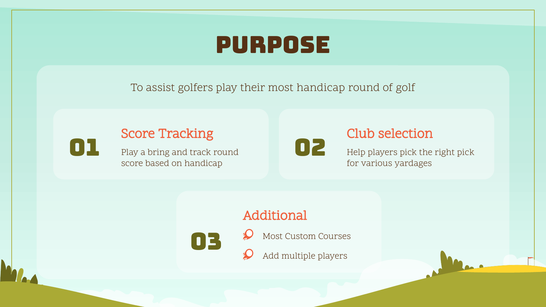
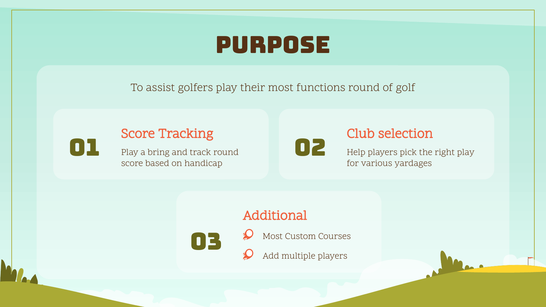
most handicap: handicap -> functions
right pick: pick -> play
